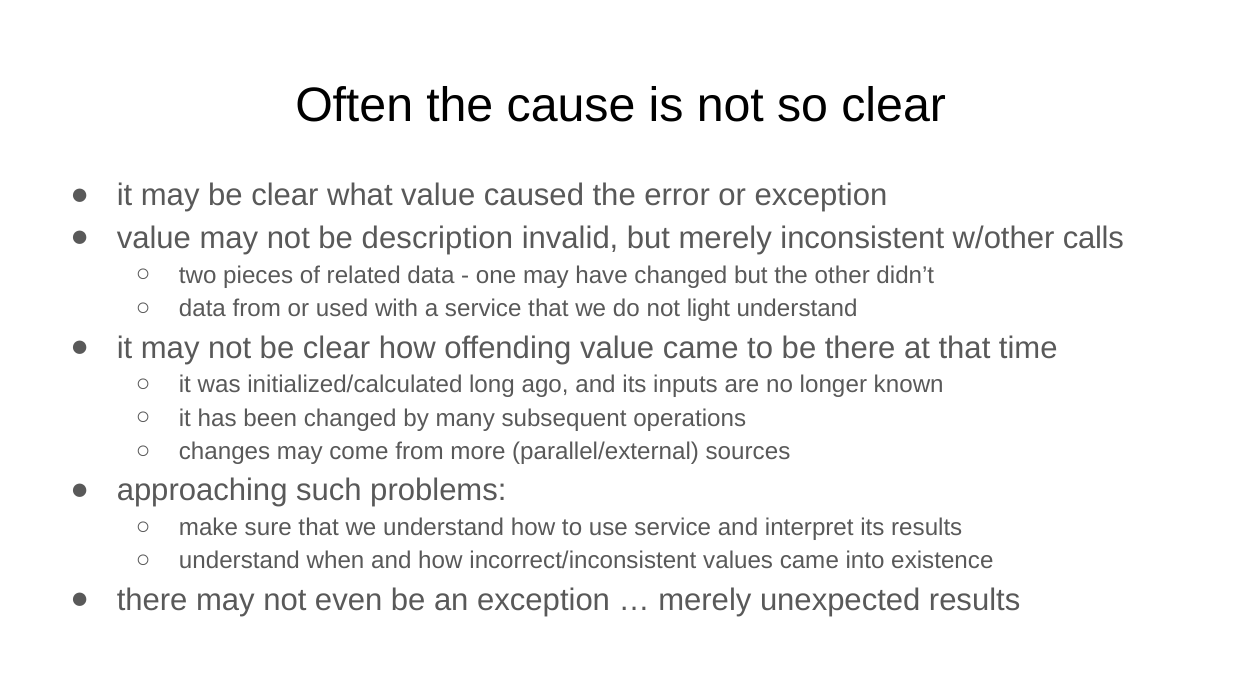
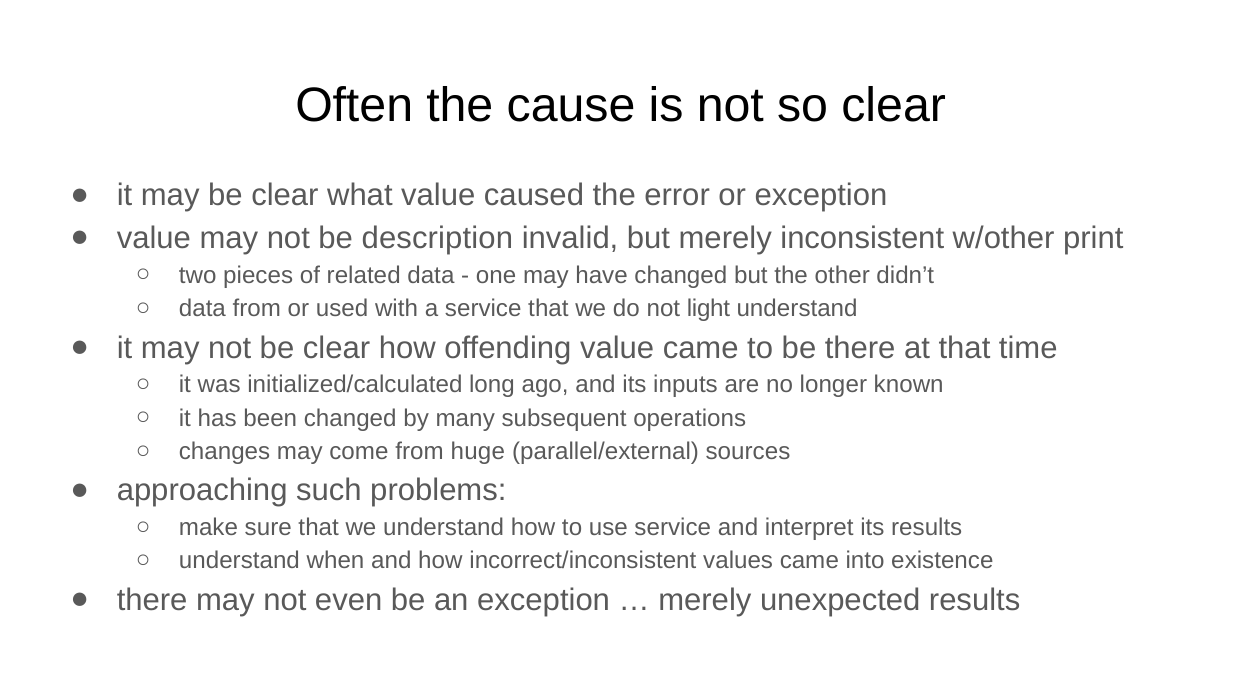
calls: calls -> print
more: more -> huge
